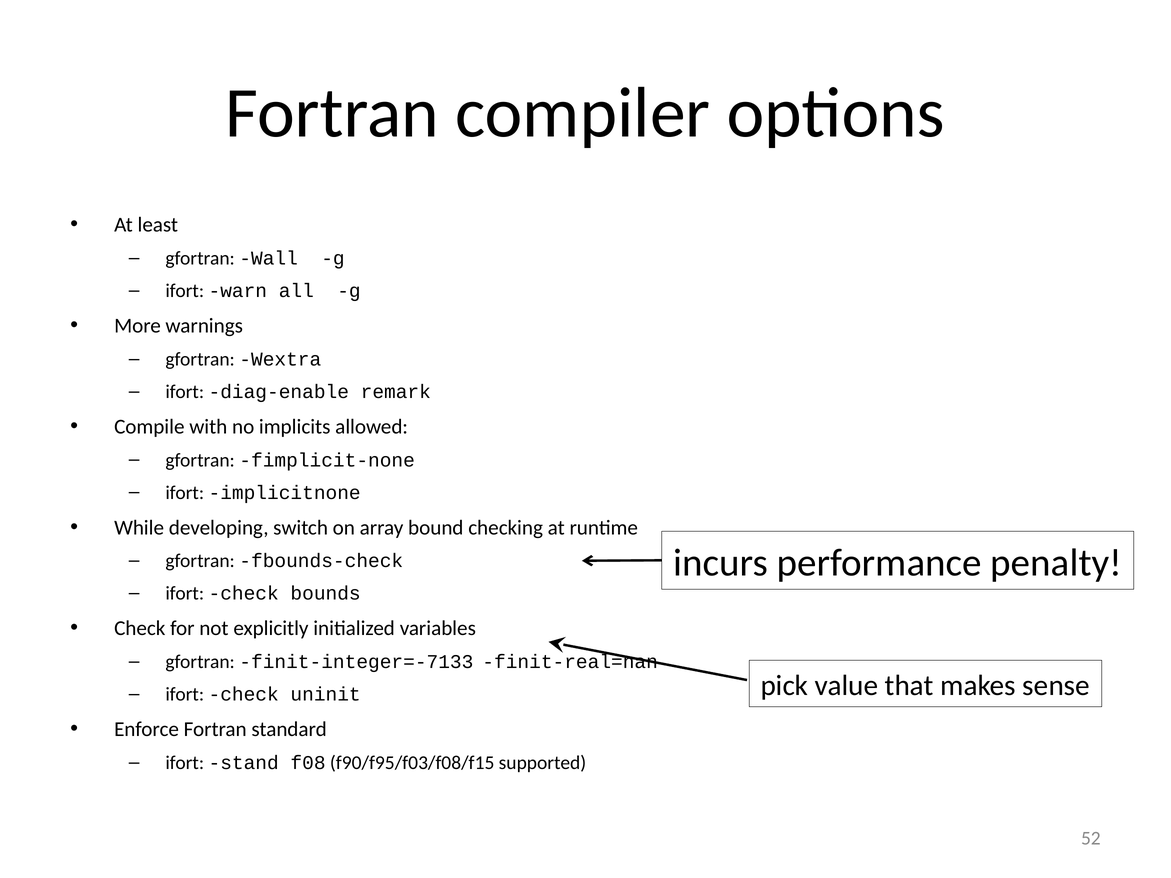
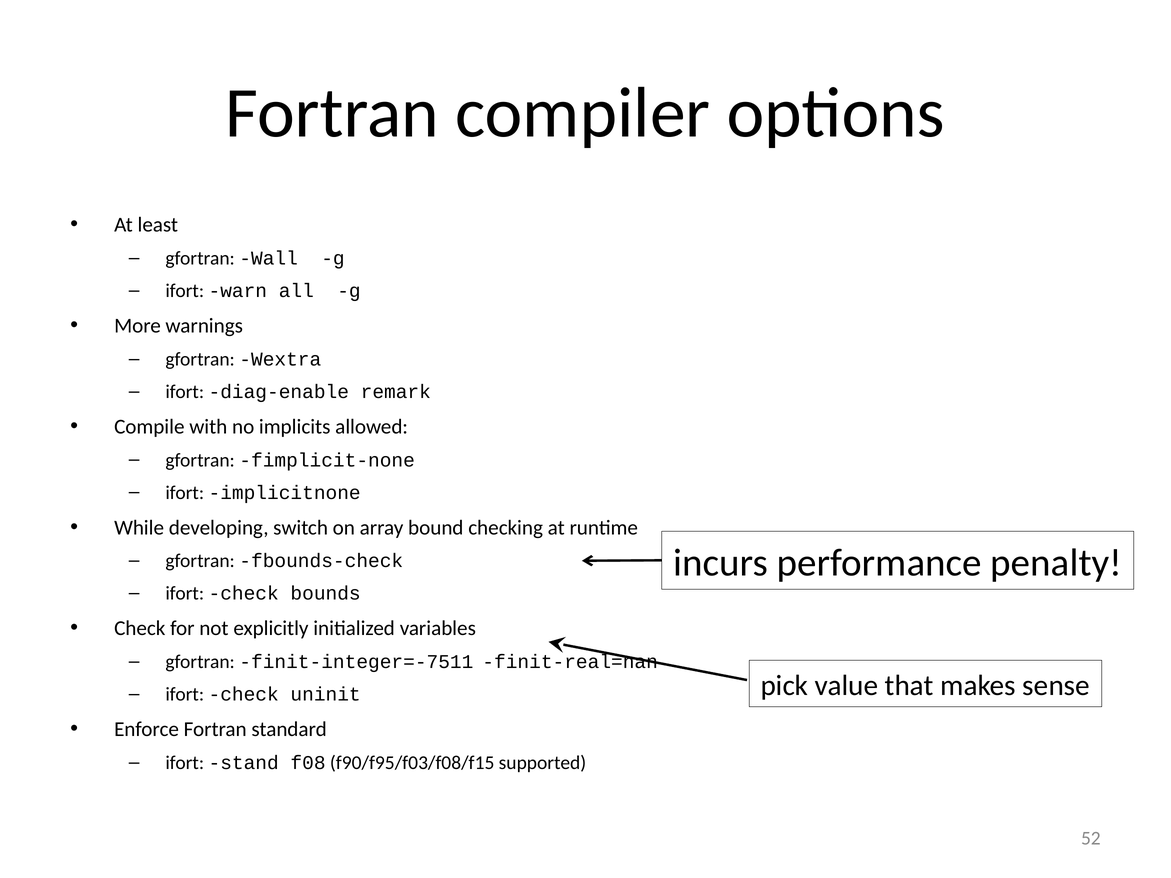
finit-integer=-7133: finit-integer=-7133 -> finit-integer=-7511
